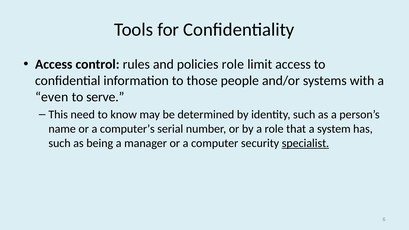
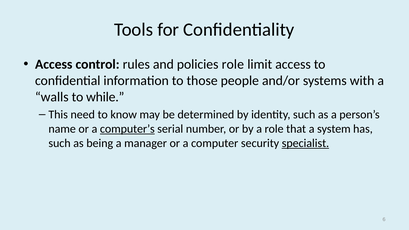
even: even -> walls
serve: serve -> while
computer’s underline: none -> present
